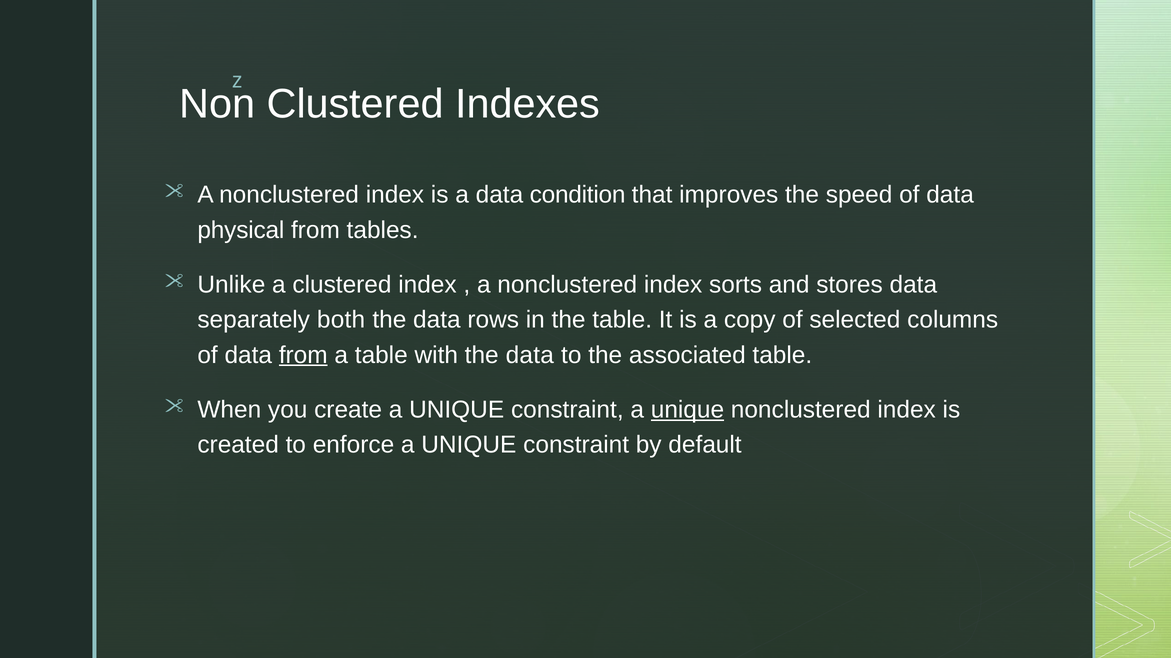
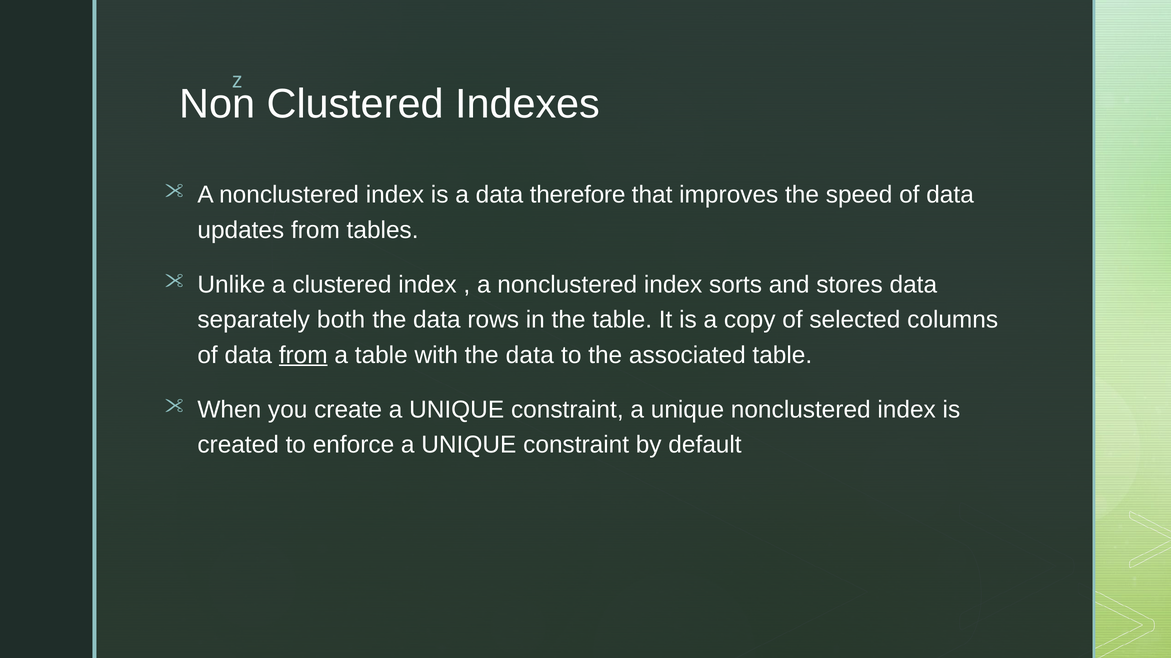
condition: condition -> therefore
physical: physical -> updates
unique at (687, 410) underline: present -> none
